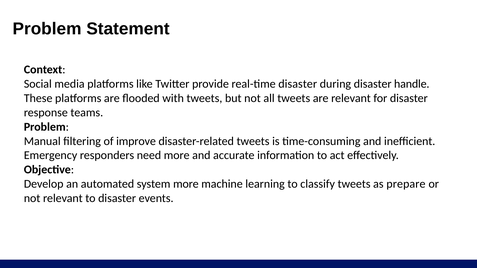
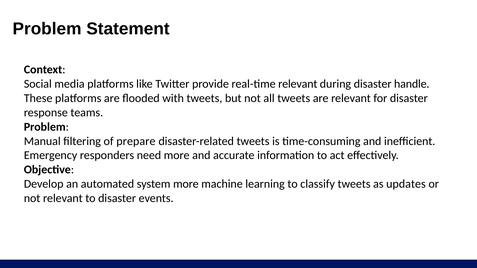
real-time disaster: disaster -> relevant
improve: improve -> prepare
prepare: prepare -> updates
